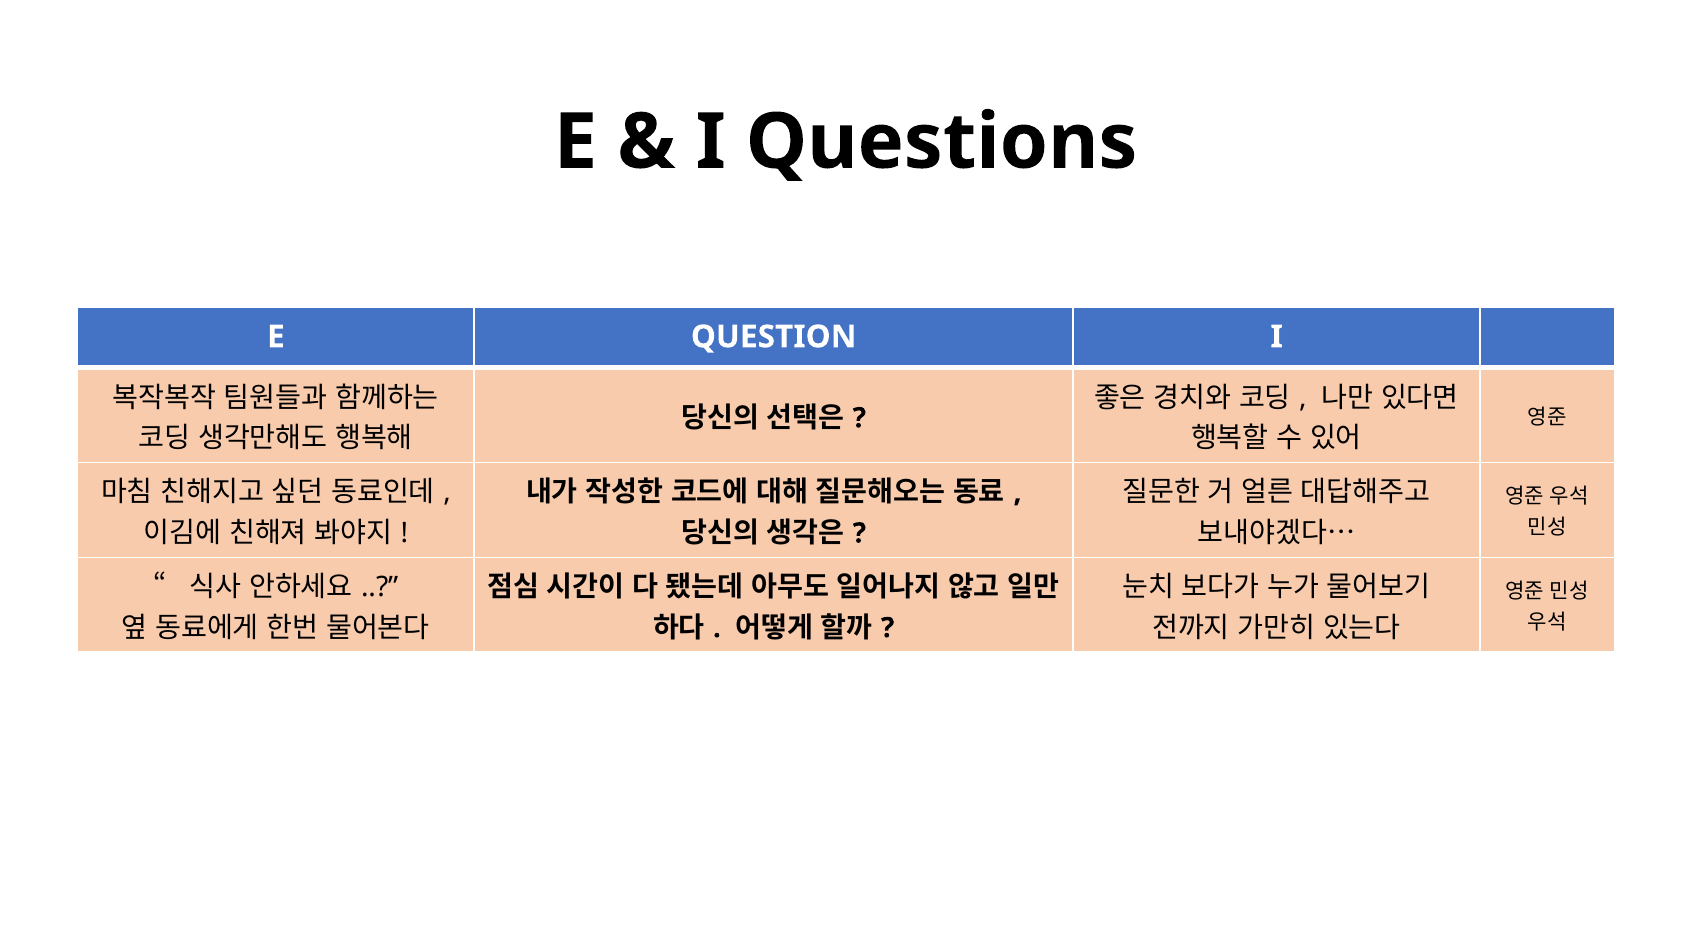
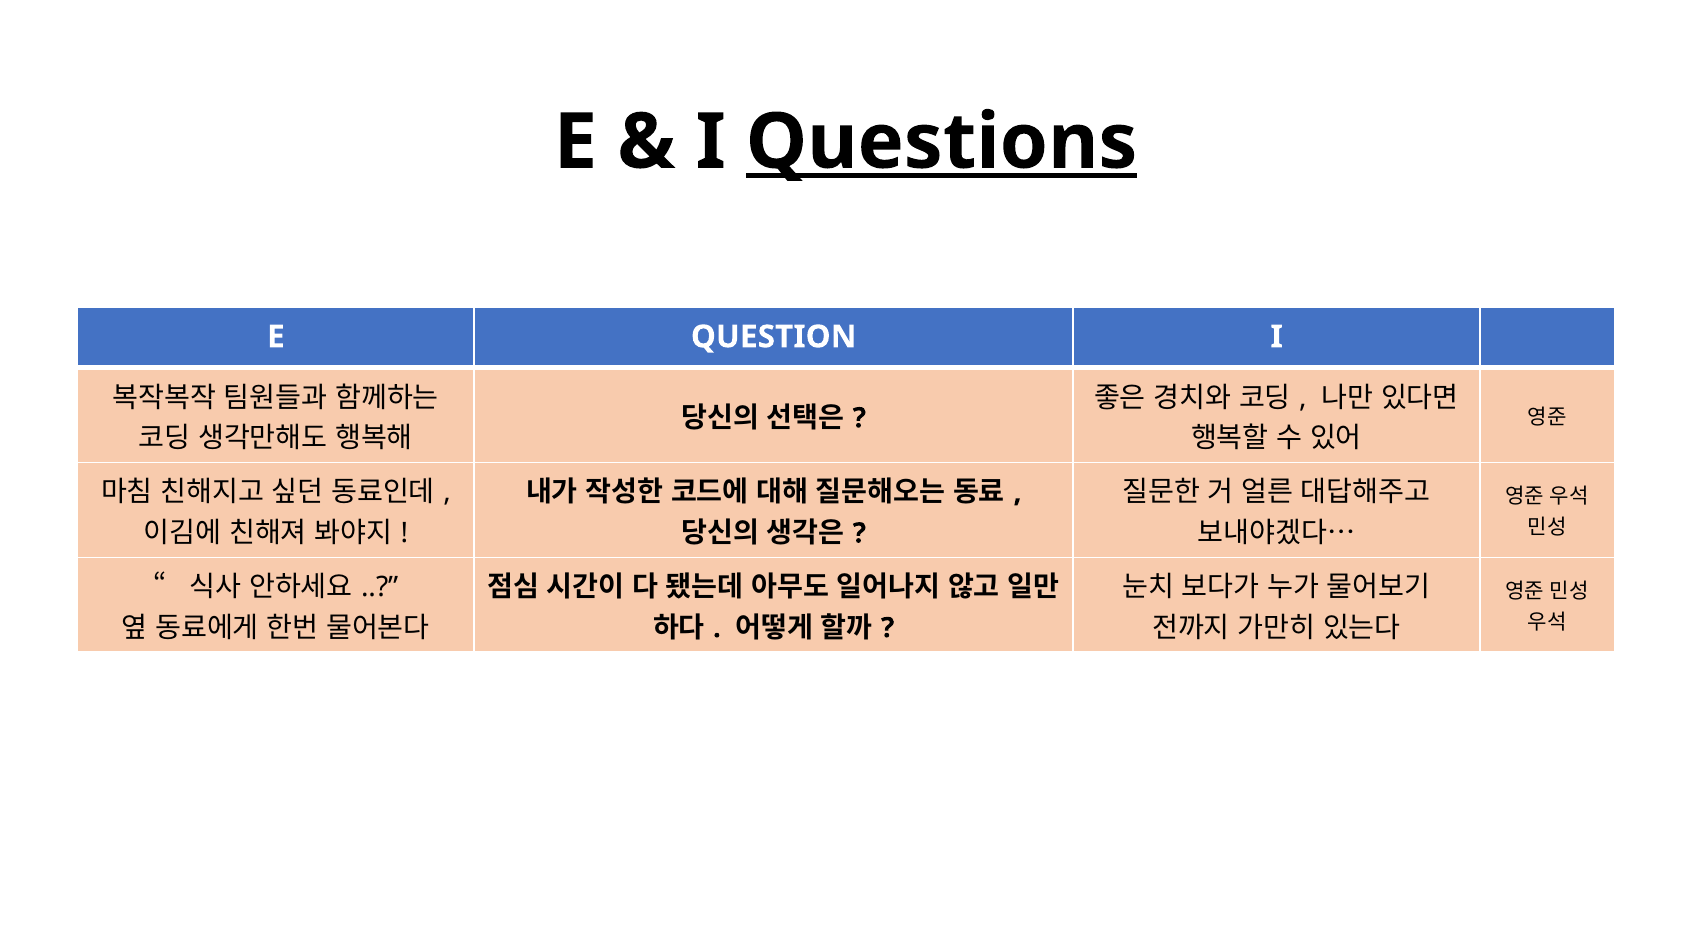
Questions underline: none -> present
